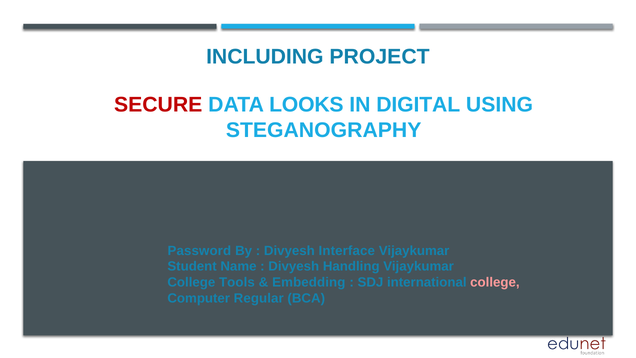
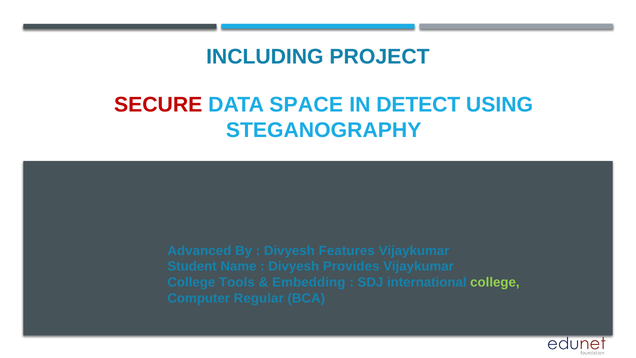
LOOKS: LOOKS -> SPACE
DIGITAL: DIGITAL -> DETECT
Password: Password -> Advanced
Interface: Interface -> Features
Handling: Handling -> Provides
college at (495, 282) colour: pink -> light green
